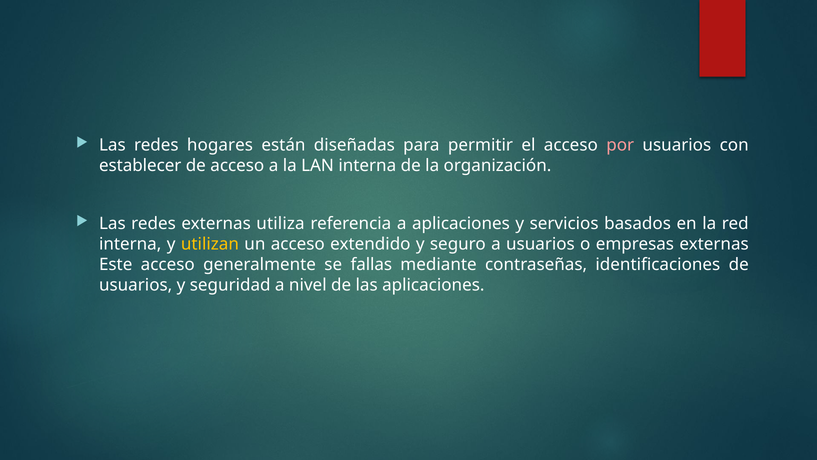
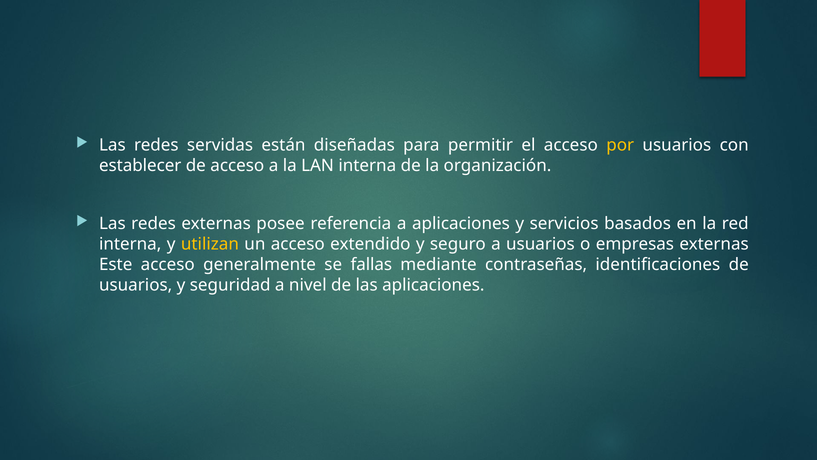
hogares: hogares -> servidas
por colour: pink -> yellow
utiliza: utiliza -> posee
